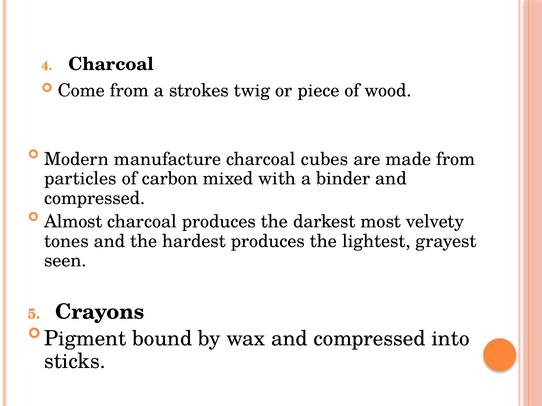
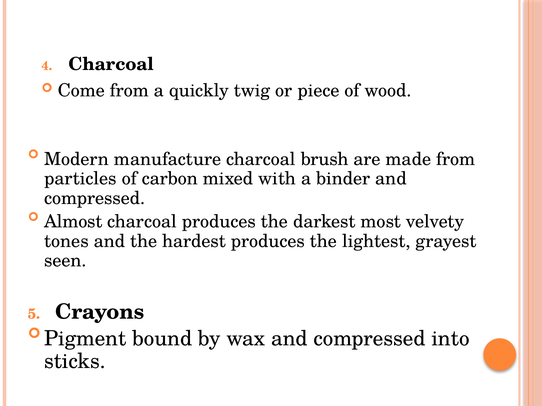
strokes: strokes -> quickly
cubes: cubes -> brush
